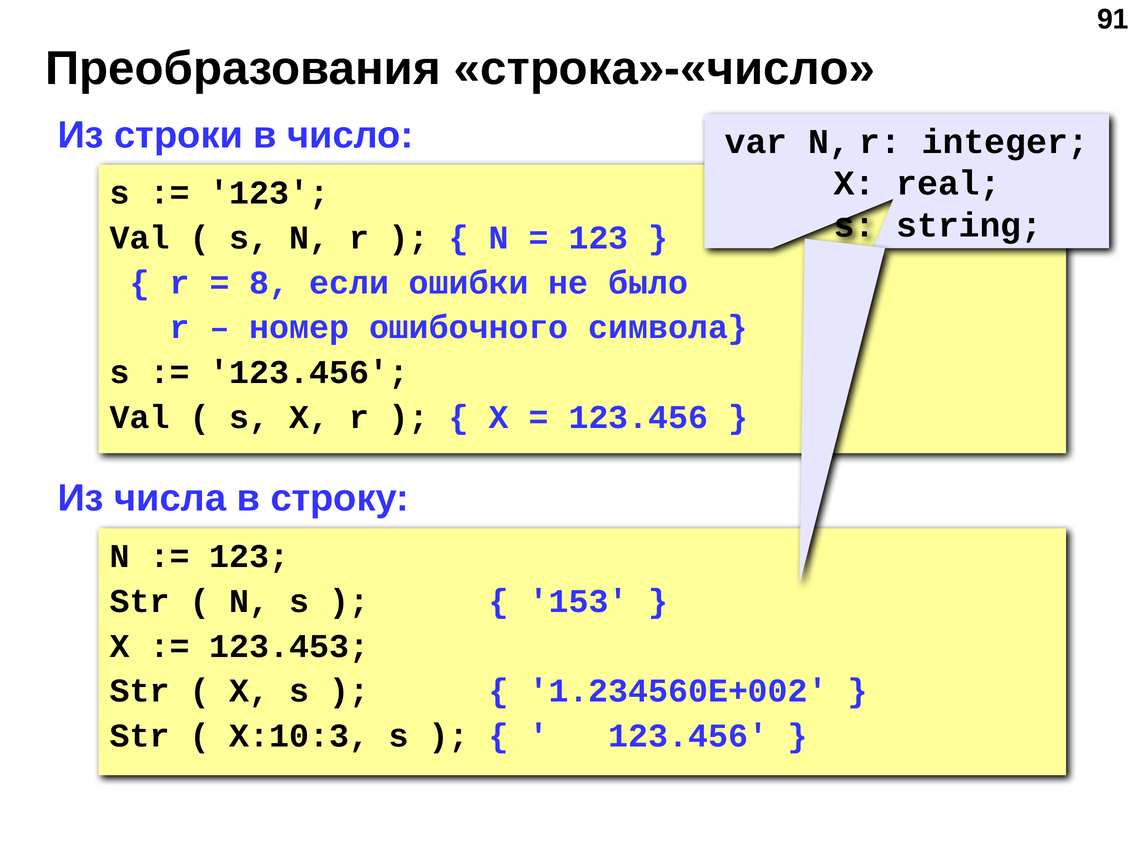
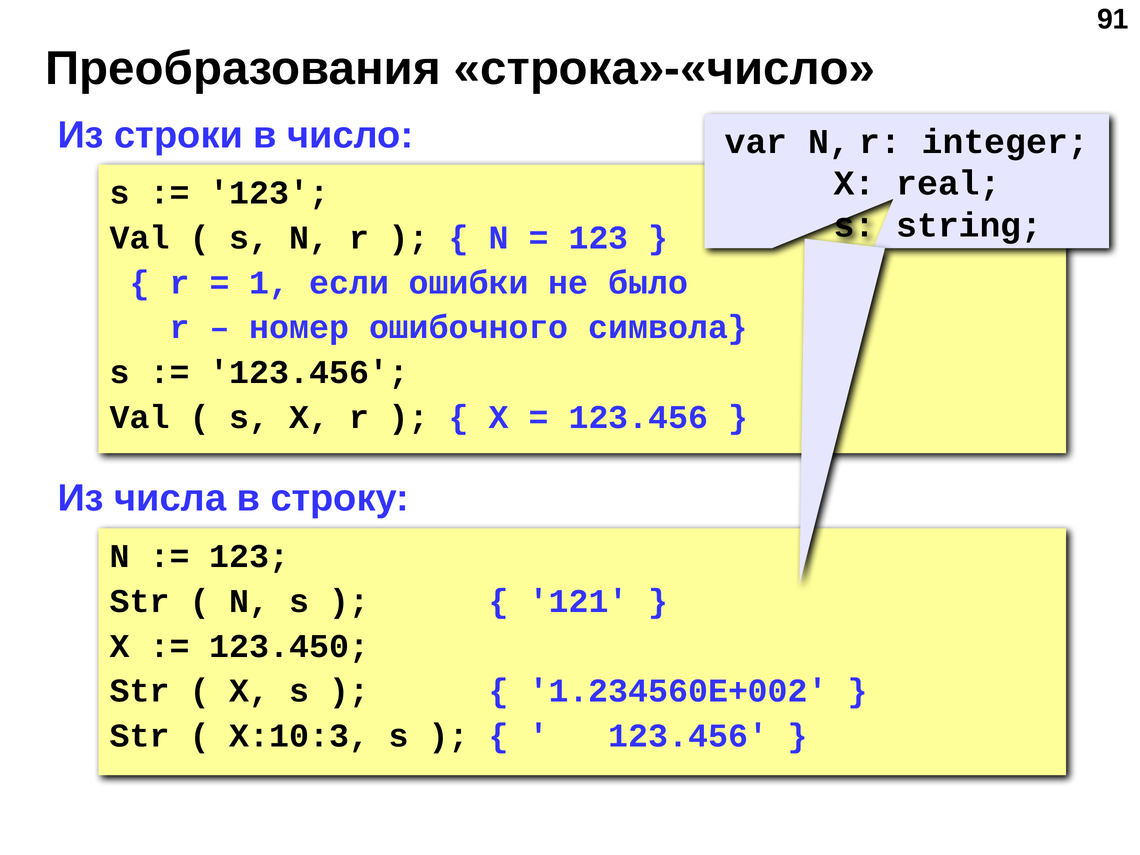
8: 8 -> 1
153: 153 -> 121
123.453: 123.453 -> 123.450
